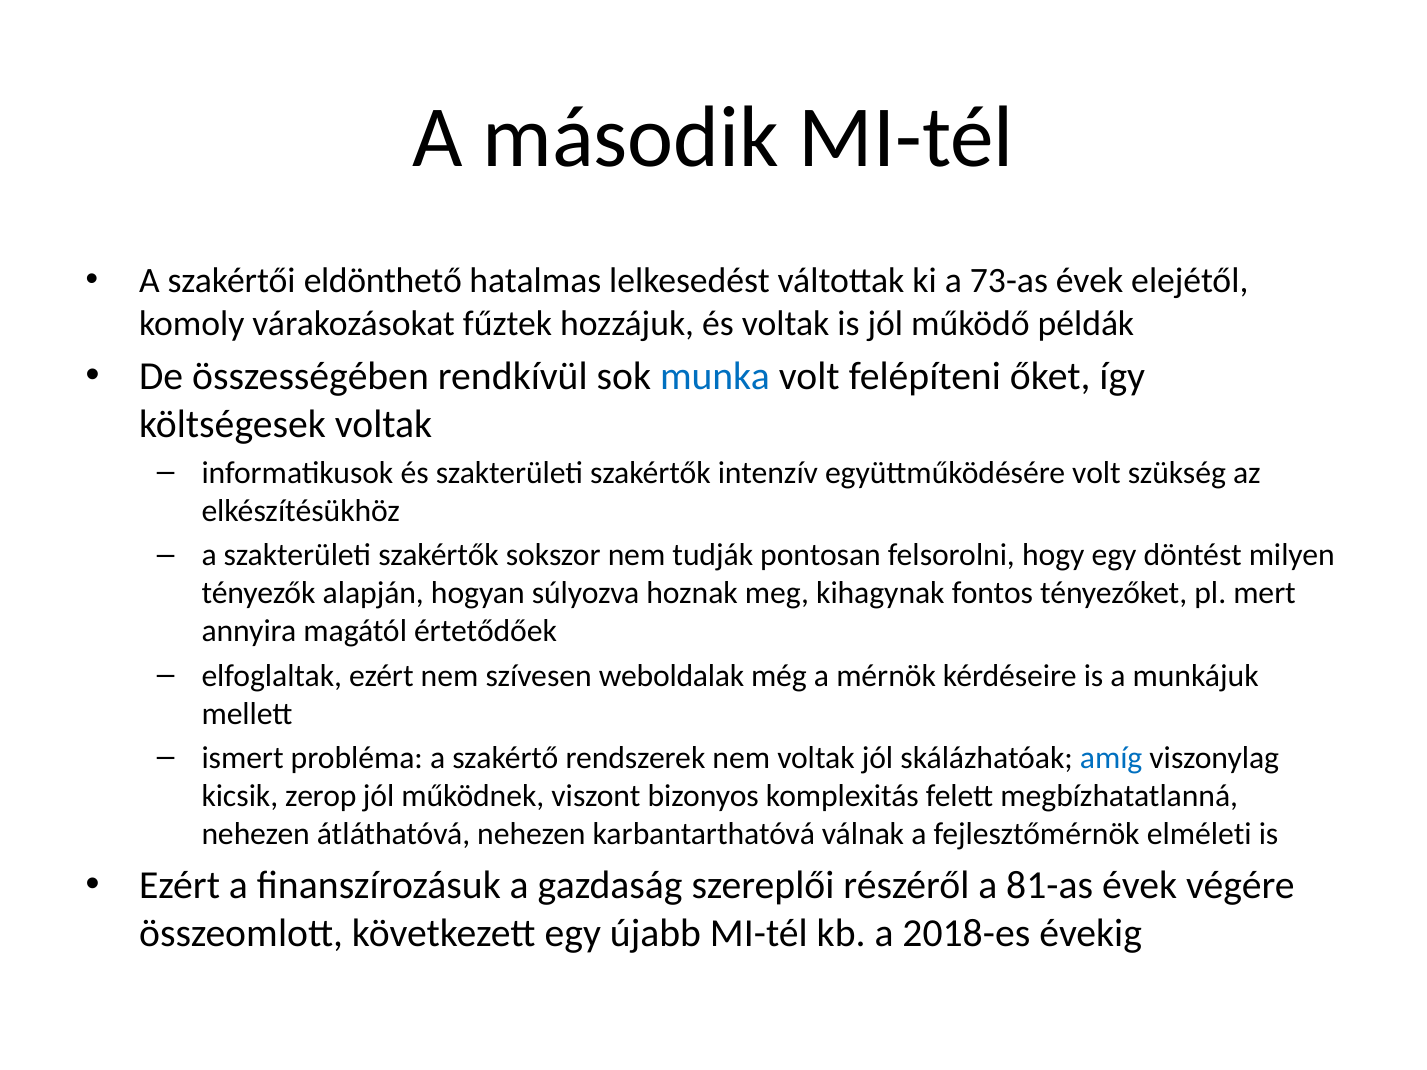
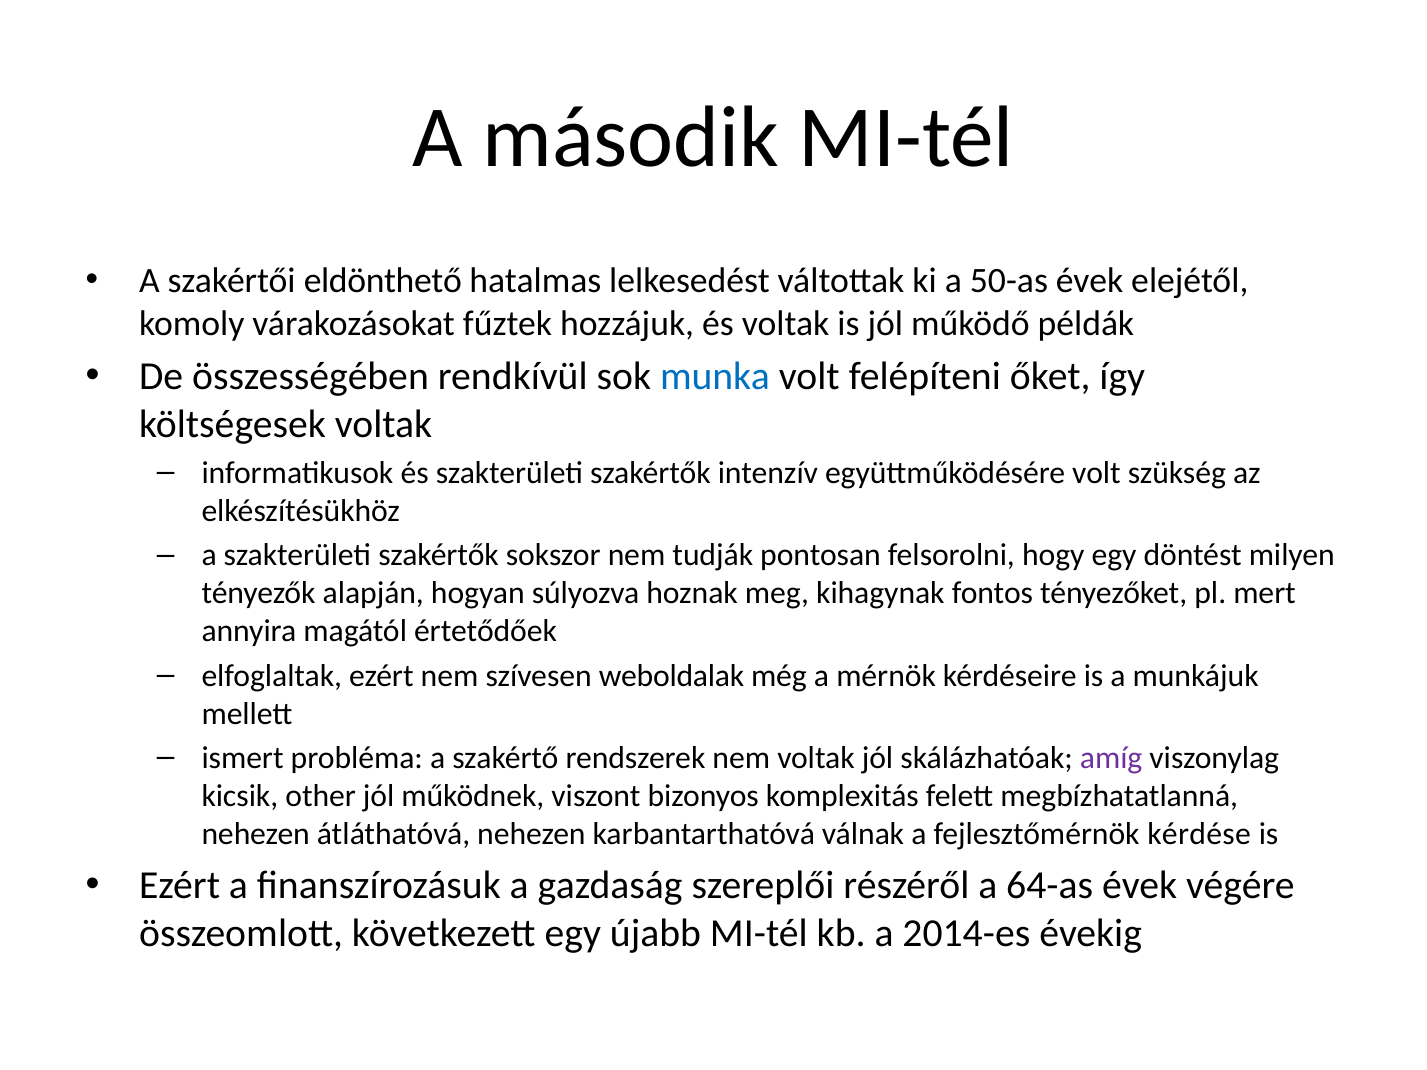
73-as: 73-as -> 50-as
amíg colour: blue -> purple
zerop: zerop -> other
elméleti: elméleti -> kérdése
81-as: 81-as -> 64-as
2018-es: 2018-es -> 2014-es
